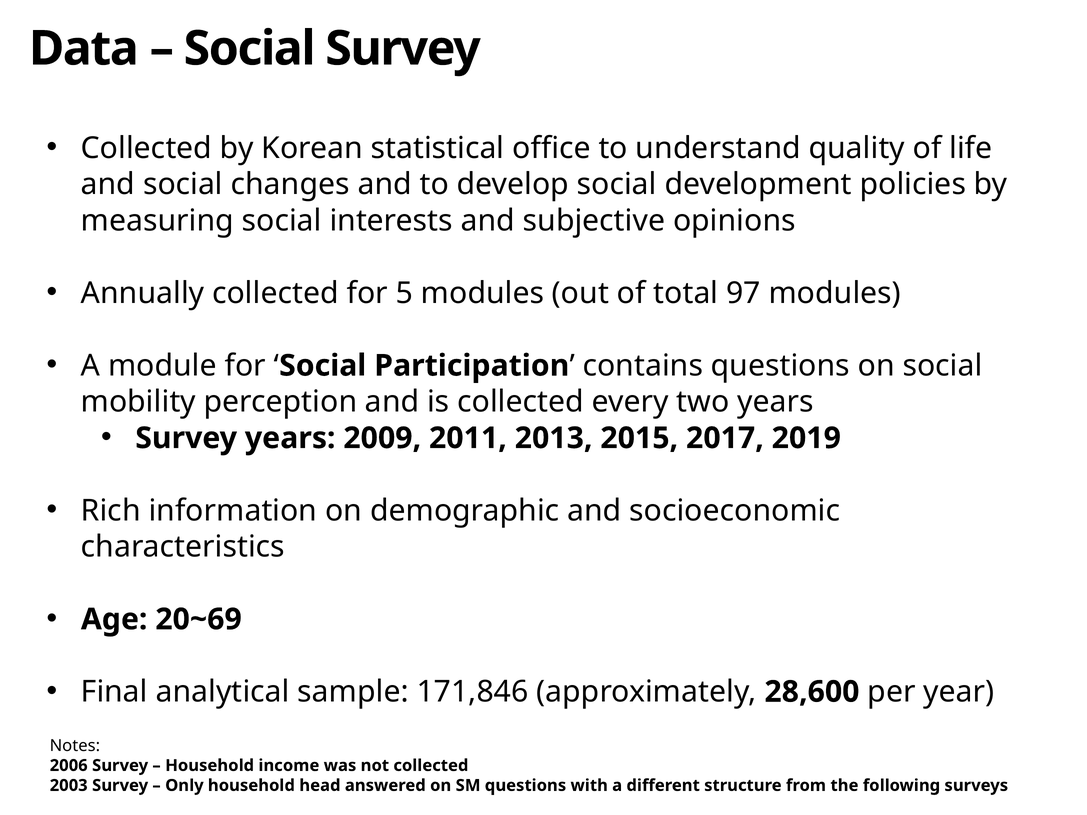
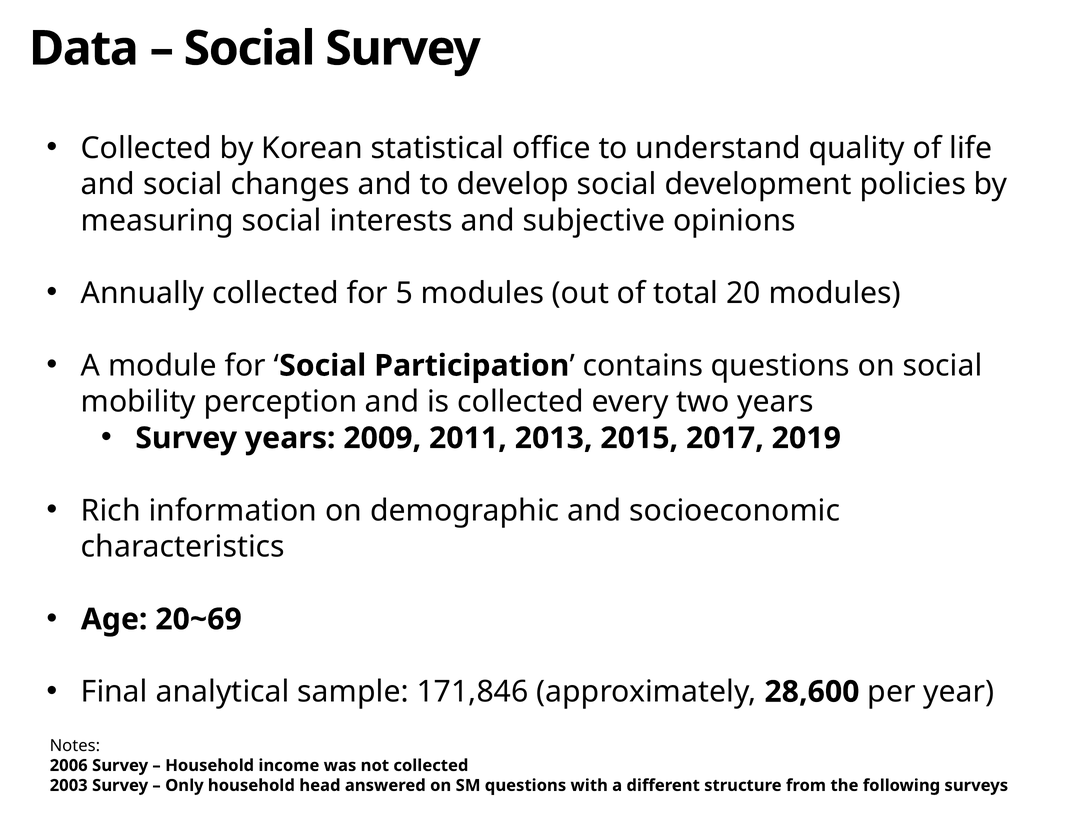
97: 97 -> 20
